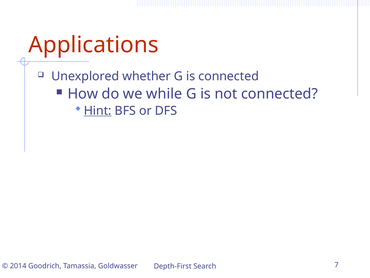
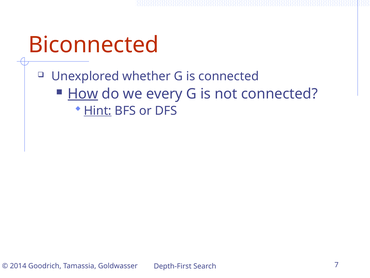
Applications: Applications -> Biconnected
How underline: none -> present
while: while -> every
